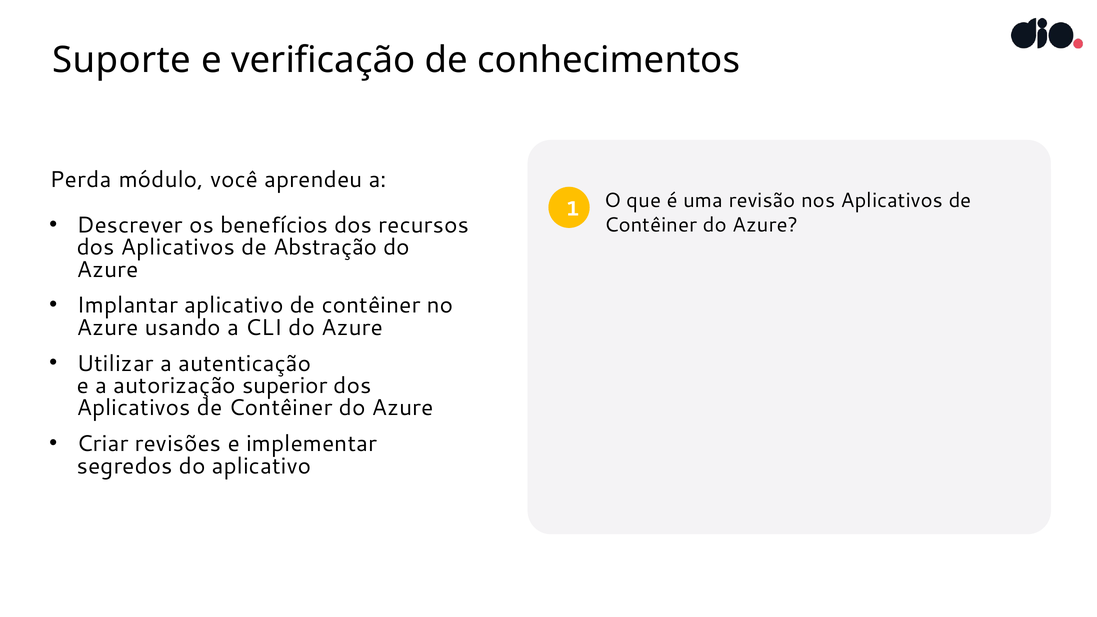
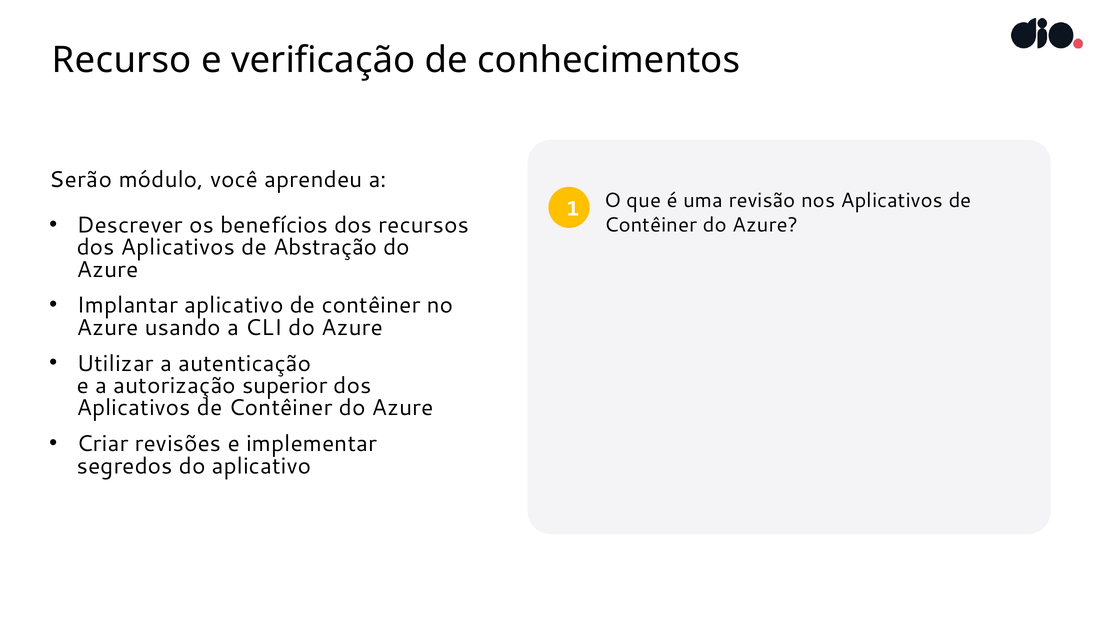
Suporte: Suporte -> Recurso
Perda: Perda -> Serão
